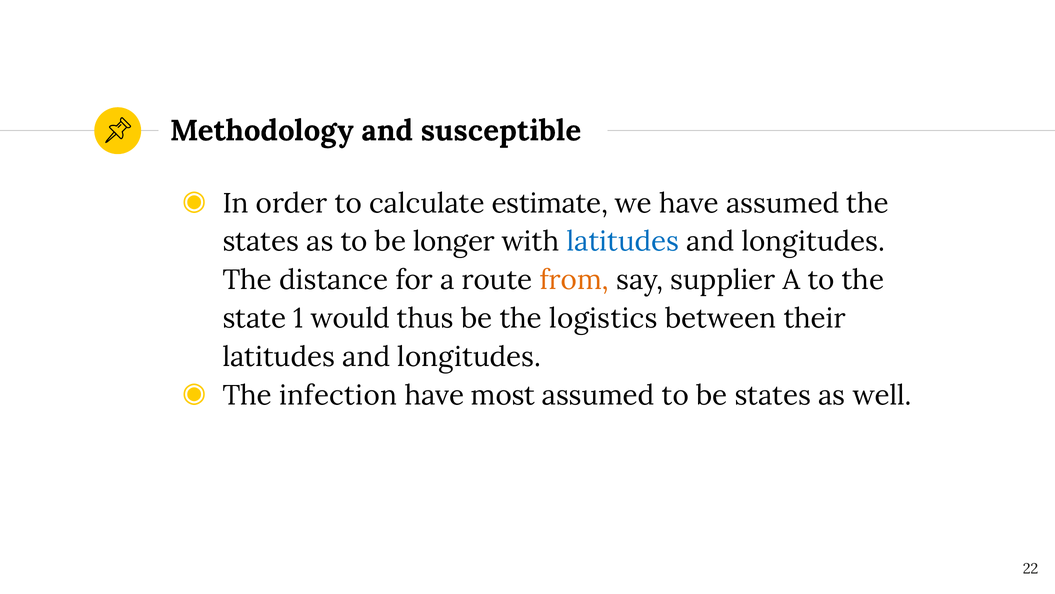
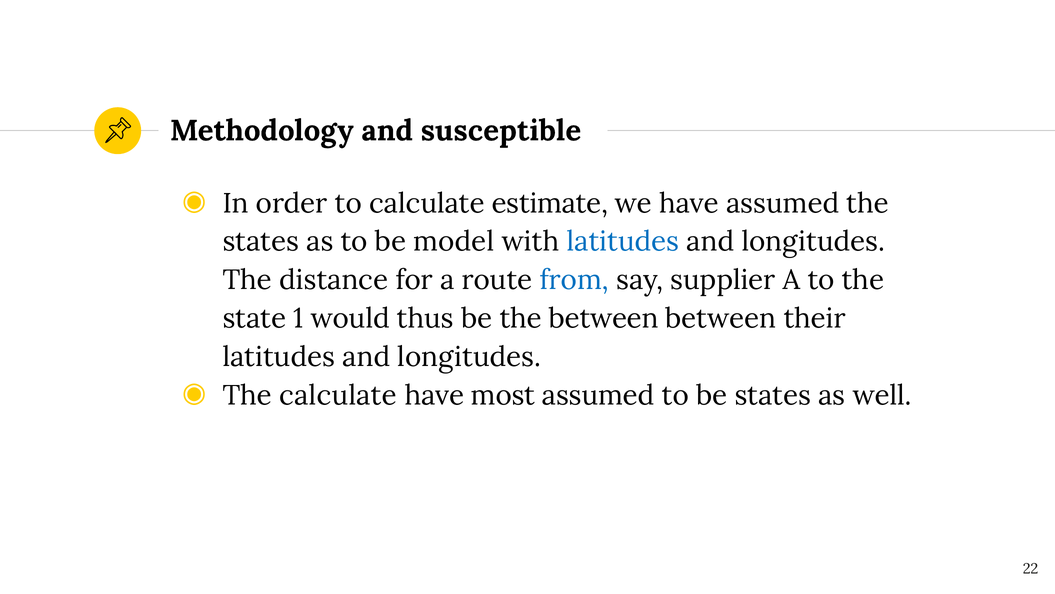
longer: longer -> model
from colour: orange -> blue
the logistics: logistics -> between
The infection: infection -> calculate
